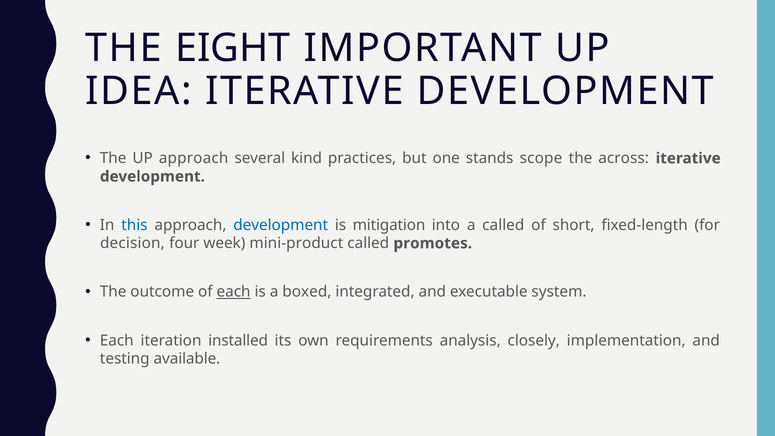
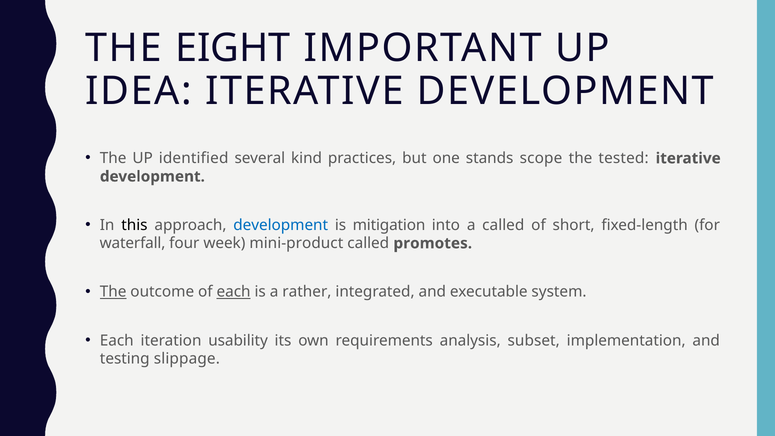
UP approach: approach -> identified
across: across -> tested
this colour: blue -> black
decision: decision -> waterfall
The at (113, 292) underline: none -> present
boxed: boxed -> rather
installed: installed -> usability
closely: closely -> subset
available: available -> slippage
